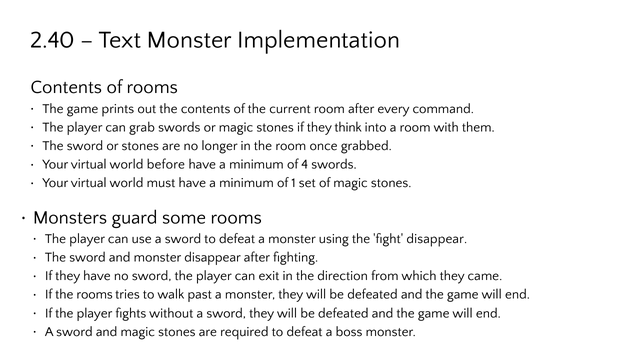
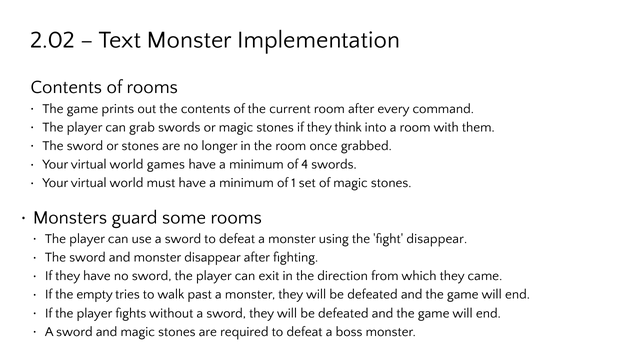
2.40: 2.40 -> 2.02
before: before -> games
the rooms: rooms -> empty
